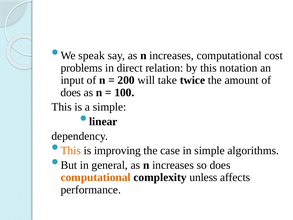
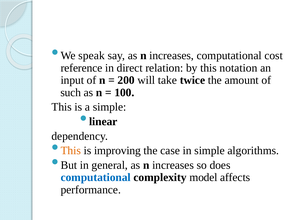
problems: problems -> reference
does at (71, 92): does -> such
computational at (96, 177) colour: orange -> blue
unless: unless -> model
